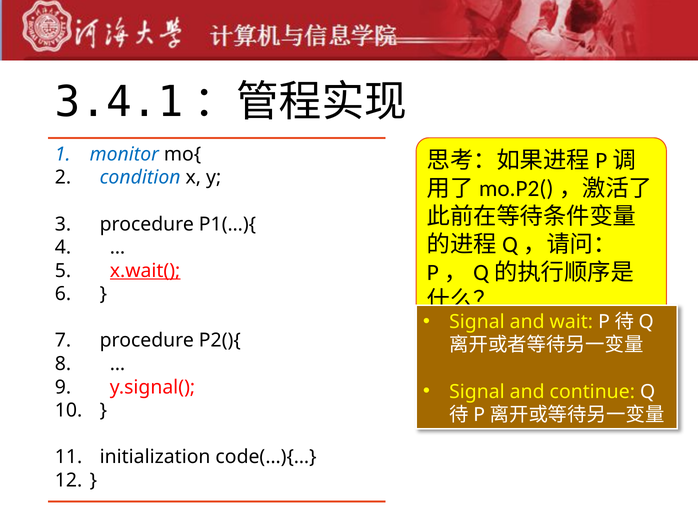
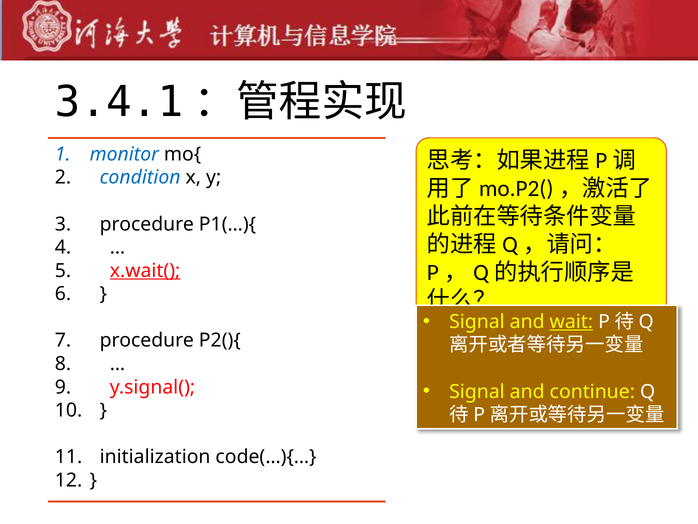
wait underline: none -> present
